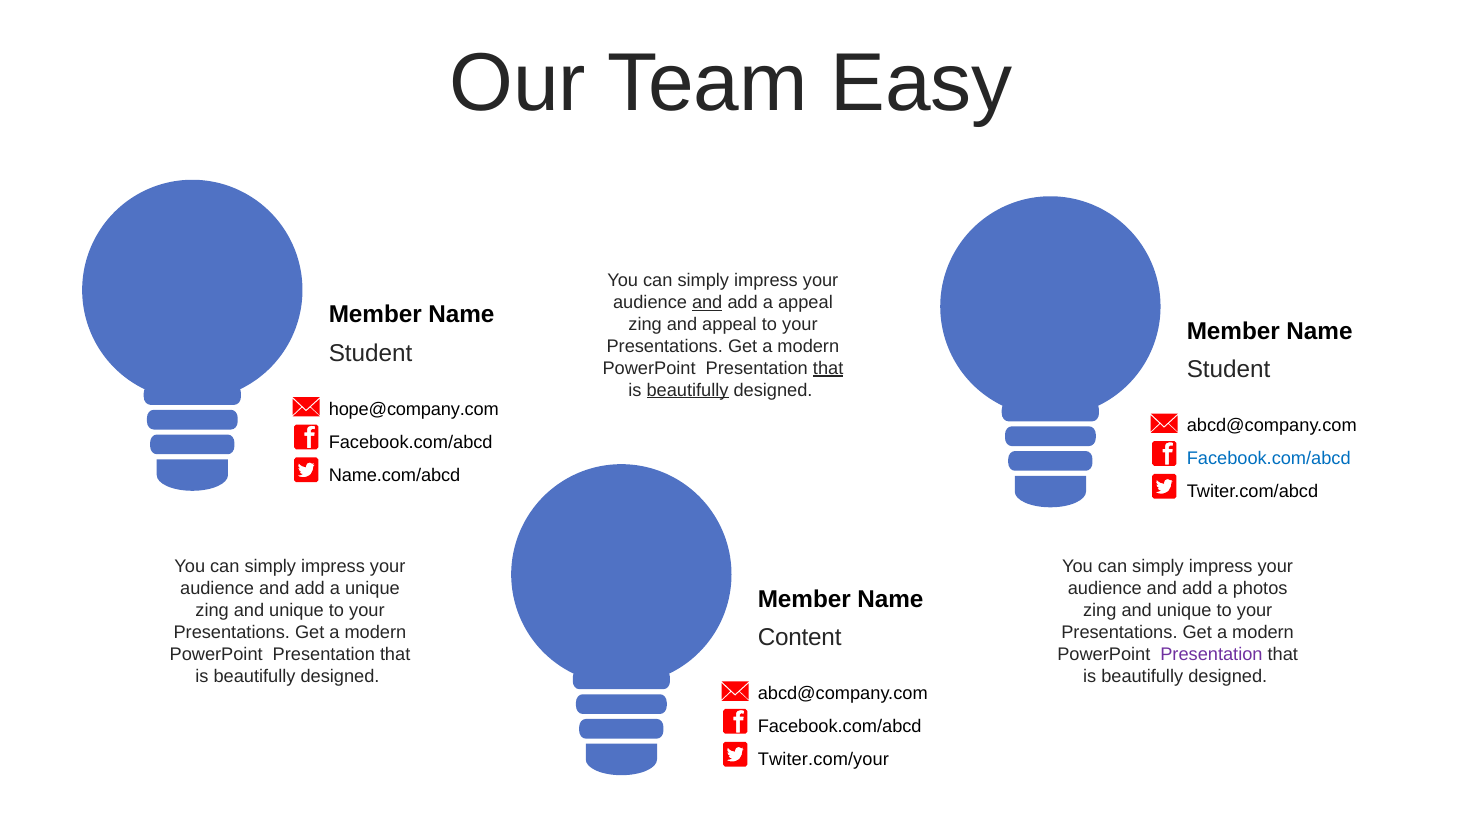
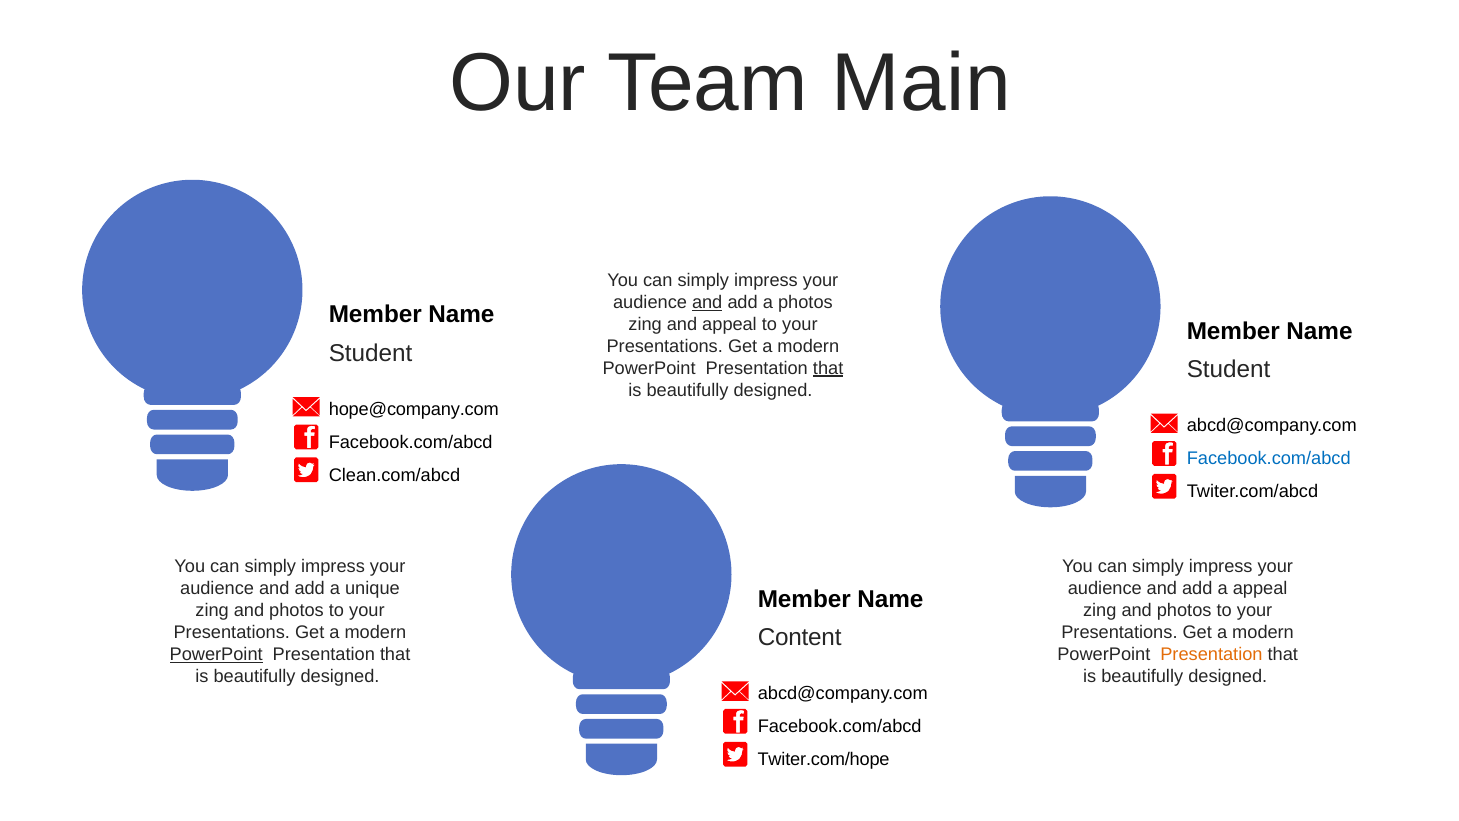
Easy: Easy -> Main
a appeal: appeal -> photos
beautifully at (688, 390) underline: present -> none
Name.com/abcd: Name.com/abcd -> Clean.com/abcd
a photos: photos -> appeal
unique at (297, 610): unique -> photos
unique at (1184, 610): unique -> photos
PowerPoint at (216, 654) underline: none -> present
Presentation at (1211, 654) colour: purple -> orange
Twiter.com/your: Twiter.com/your -> Twiter.com/hope
